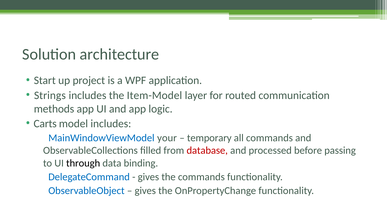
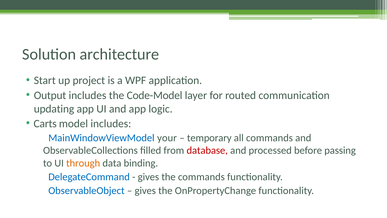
Strings: Strings -> Output
Item-Model: Item-Model -> Code-Model
methods: methods -> updating
through colour: black -> orange
